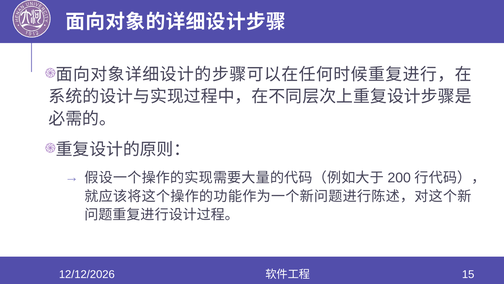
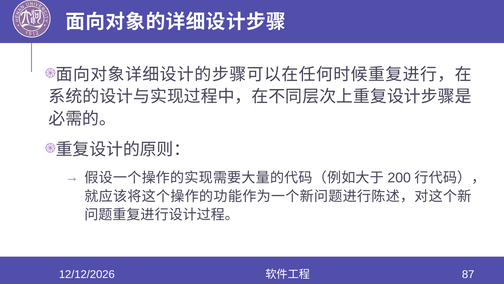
15: 15 -> 87
